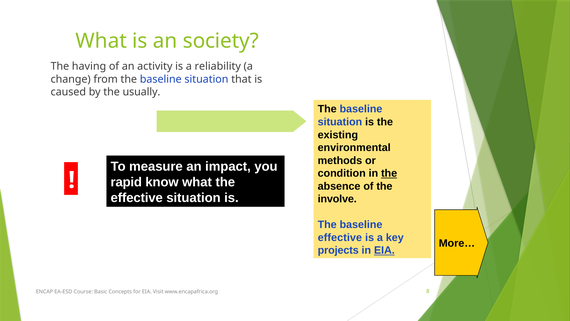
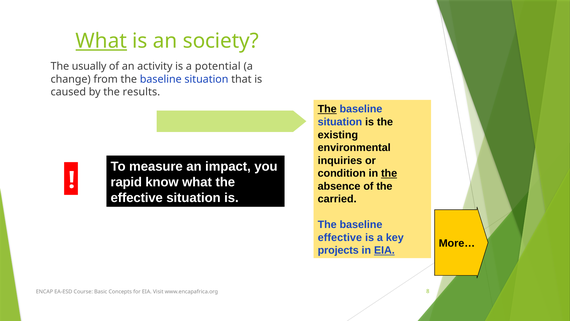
What at (101, 41) underline: none -> present
having: having -> usually
reliability: reliability -> potential
usually: usually -> results
The at (327, 109) underline: none -> present
methods: methods -> inquiries
involve: involve -> carried
